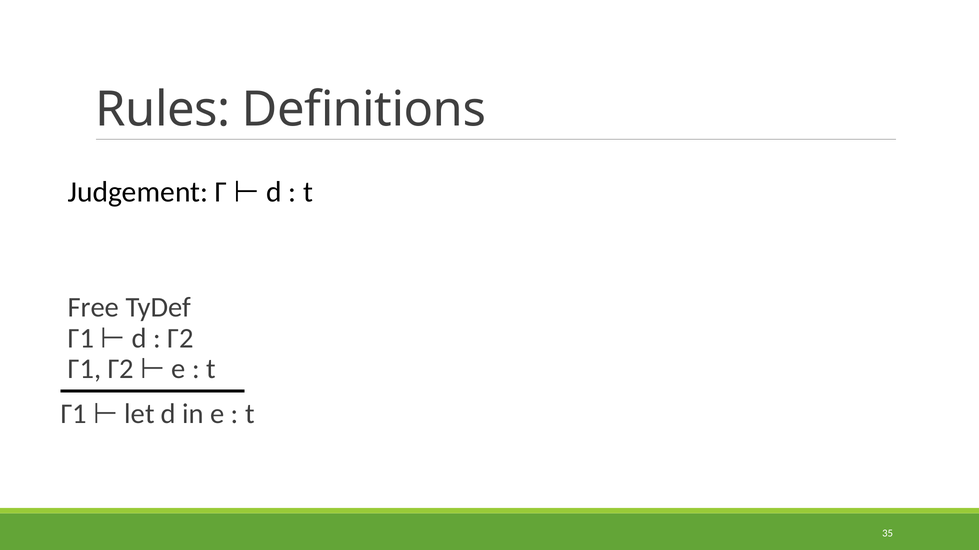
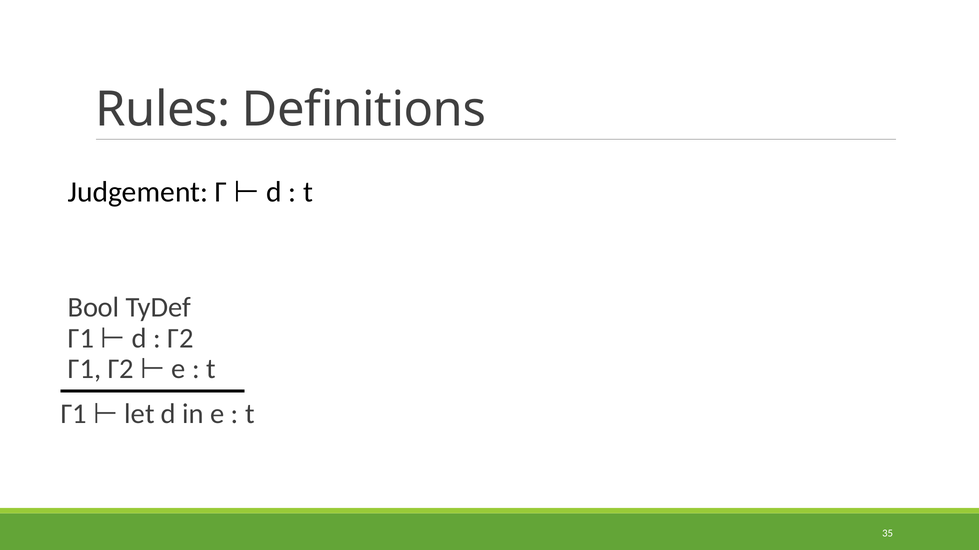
Free: Free -> Bool
